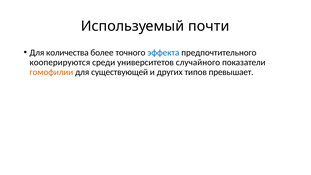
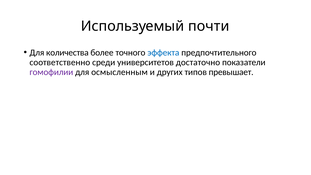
кооперируются: кооперируются -> соответственно
случайного: случайного -> достаточно
гомофилии colour: orange -> purple
существующей: существующей -> осмысленным
